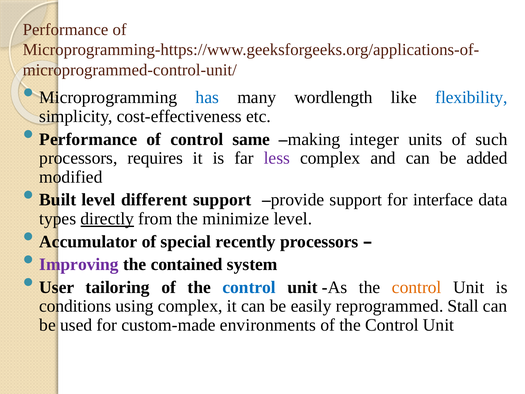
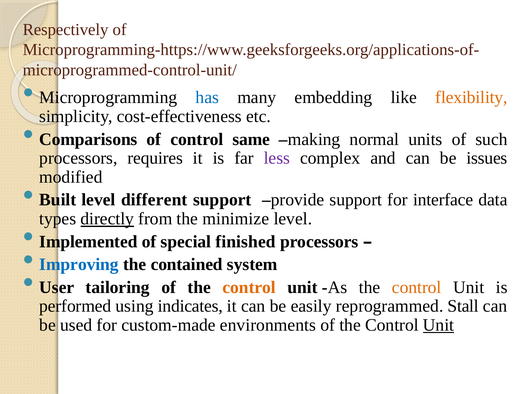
Performance at (65, 30): Performance -> Respectively
wordlength: wordlength -> embedding
flexibility colour: blue -> orange
Performance at (88, 139): Performance -> Comparisons
integer: integer -> normal
added: added -> issues
Accumulator: Accumulator -> Implemented
recently: recently -> finished
Improving colour: purple -> blue
control at (249, 287) colour: blue -> orange
conditions: conditions -> performed
using complex: complex -> indicates
Unit at (439, 325) underline: none -> present
